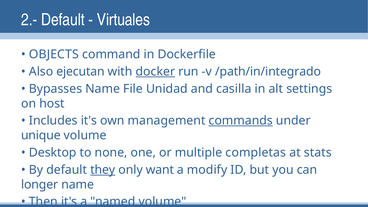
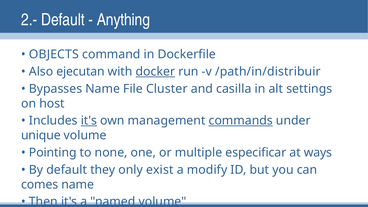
Virtuales: Virtuales -> Anything
/path/in/integrado: /path/in/integrado -> /path/in/distribuir
Unidad: Unidad -> Cluster
it's at (89, 121) underline: none -> present
Desktop: Desktop -> Pointing
completas: completas -> especificar
stats: stats -> ways
they underline: present -> none
want: want -> exist
longer: longer -> comes
